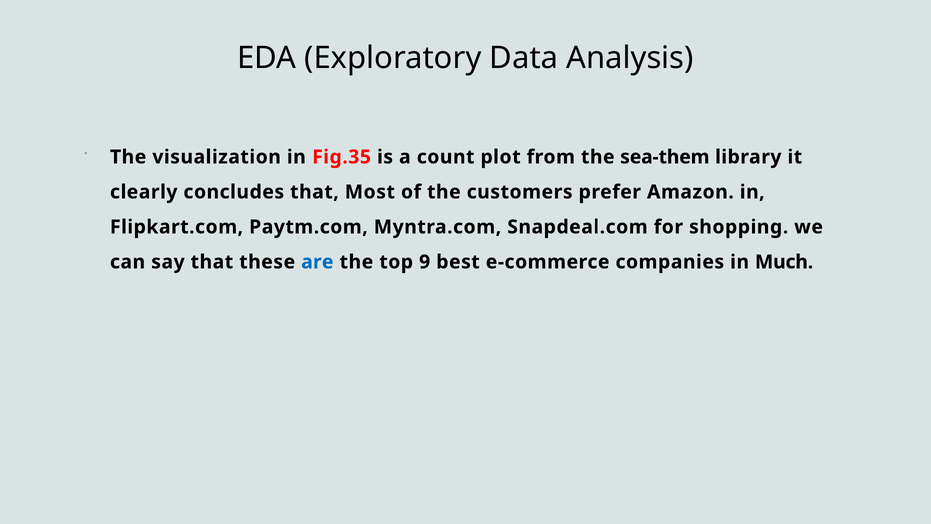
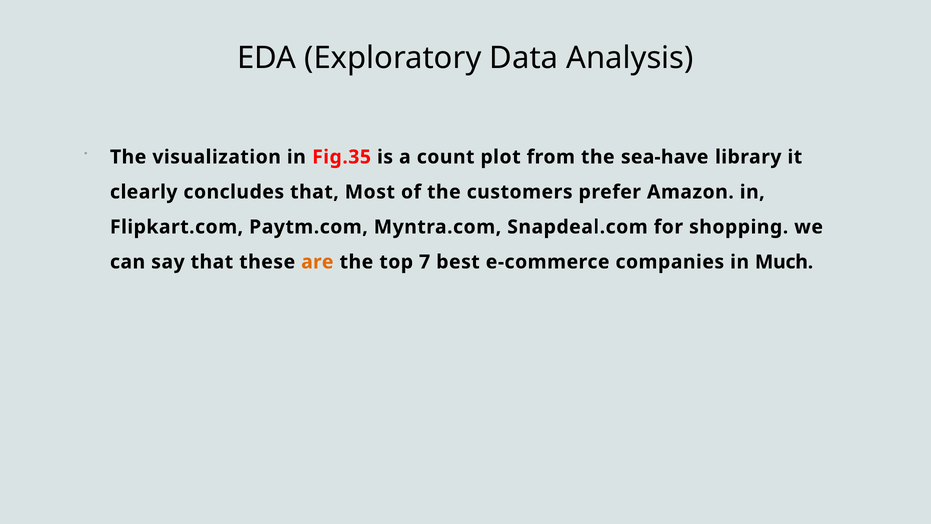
sea-them: sea-them -> sea-have
are colour: blue -> orange
9: 9 -> 7
